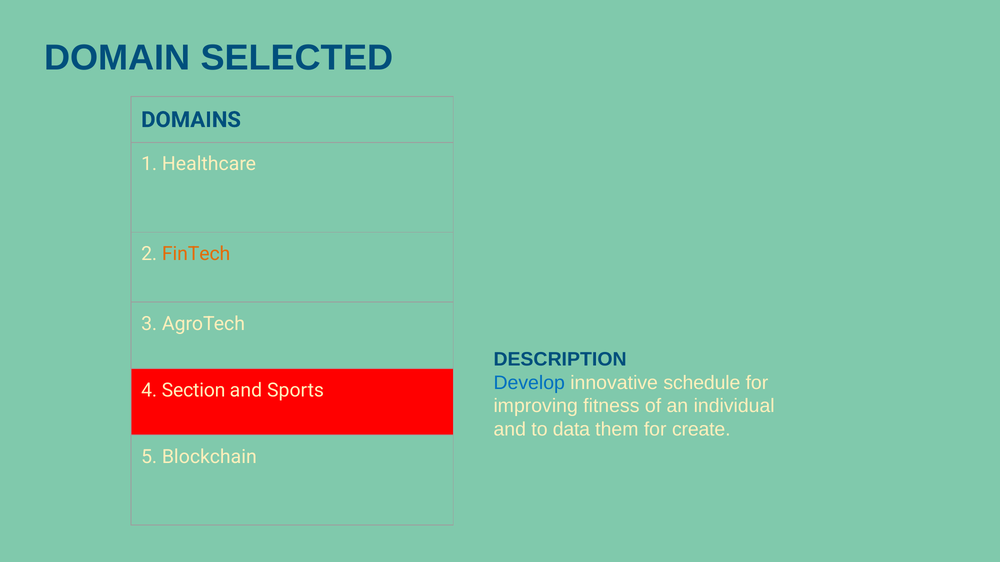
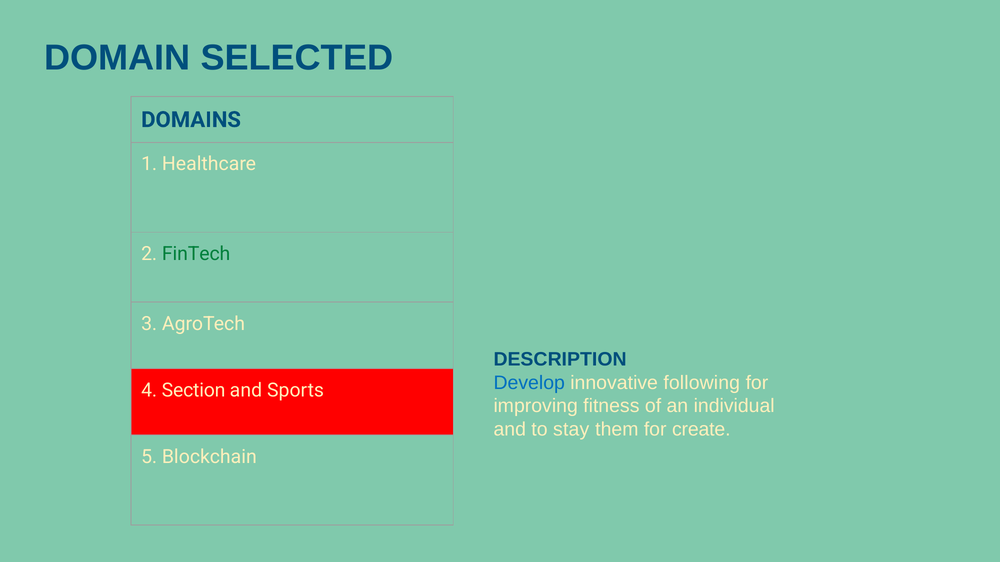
FinTech colour: orange -> green
schedule: schedule -> following
data: data -> stay
